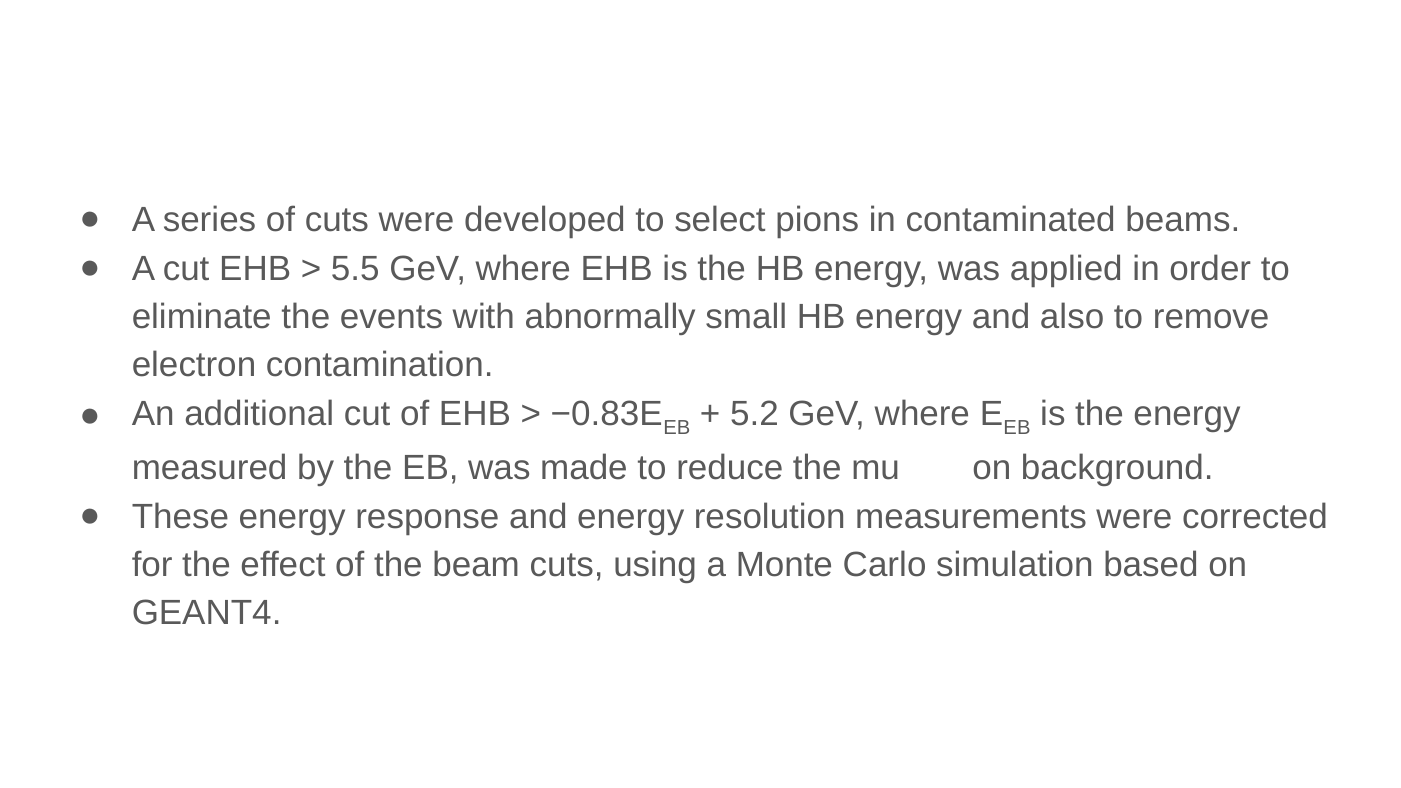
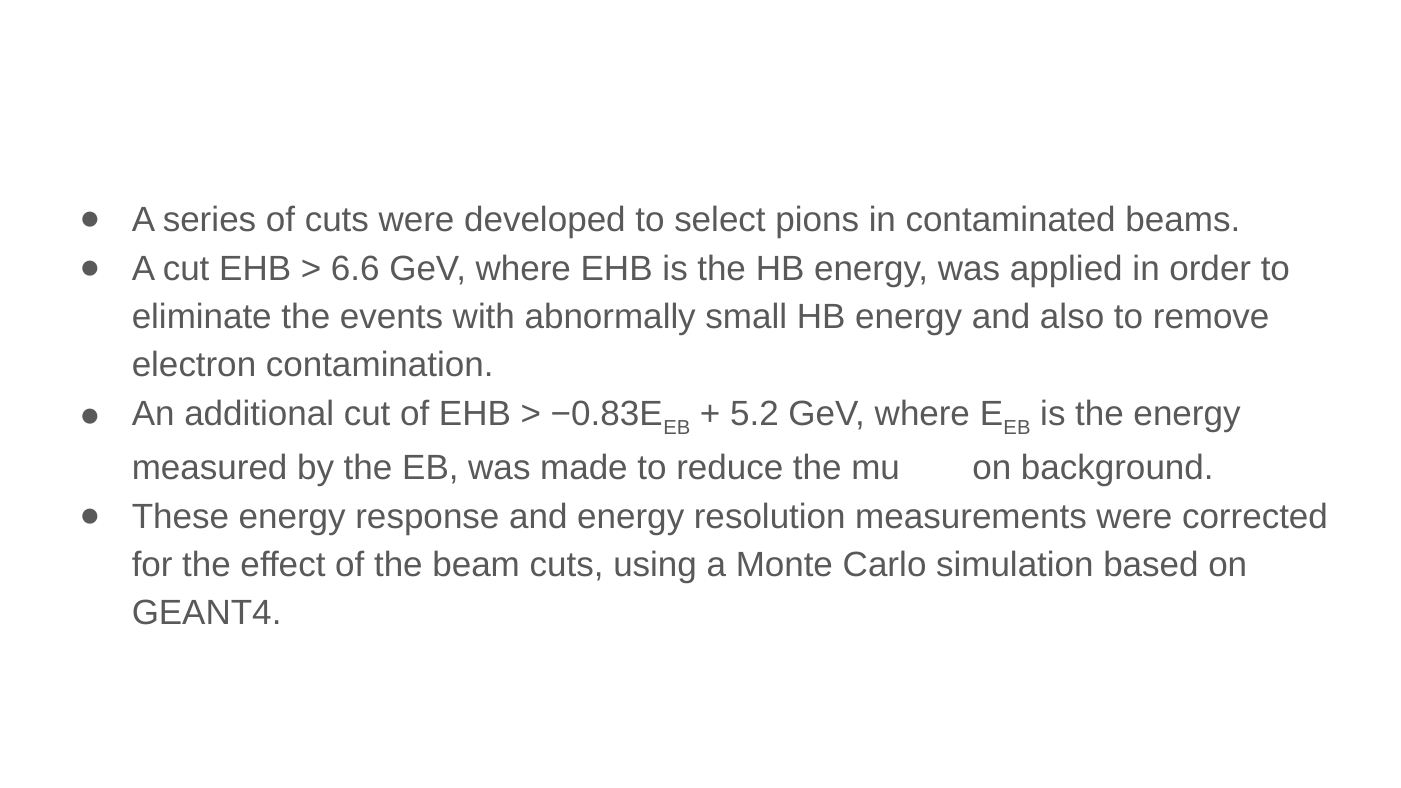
5.5: 5.5 -> 6.6
